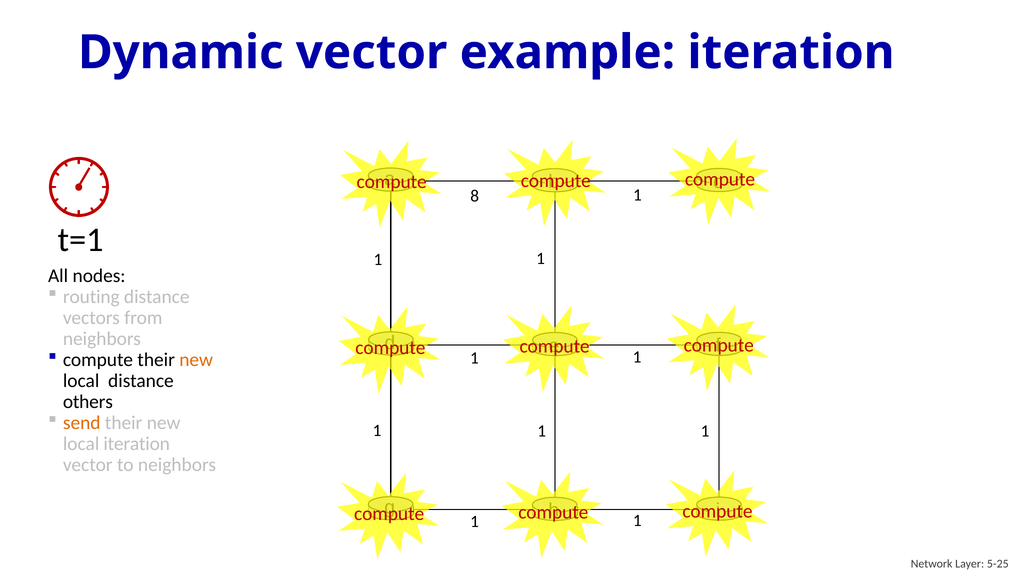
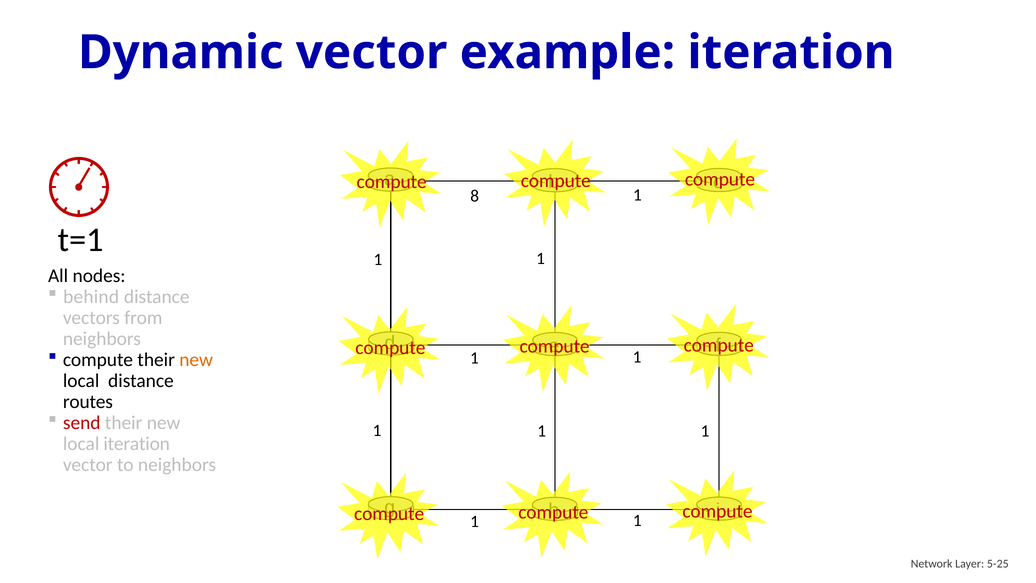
routing: routing -> behind
others: others -> routes
send colour: orange -> red
